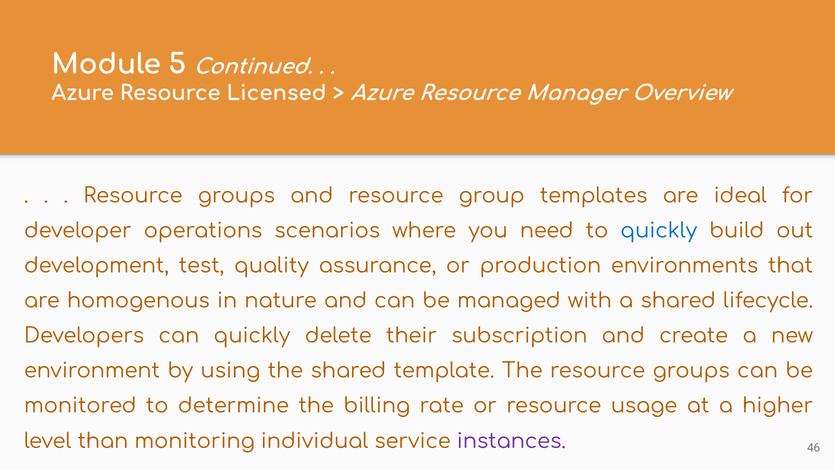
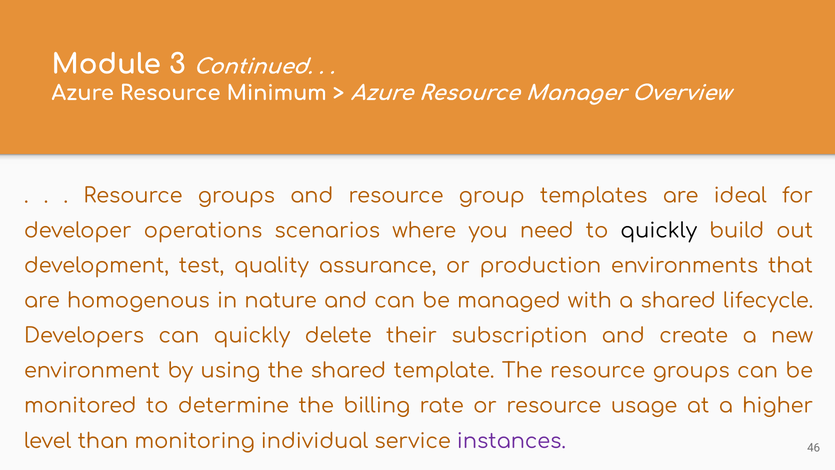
5: 5 -> 3
Licensed: Licensed -> Minimum
quickly at (659, 231) colour: blue -> black
